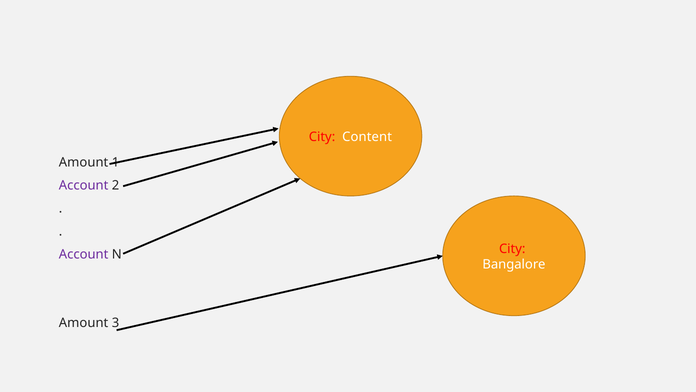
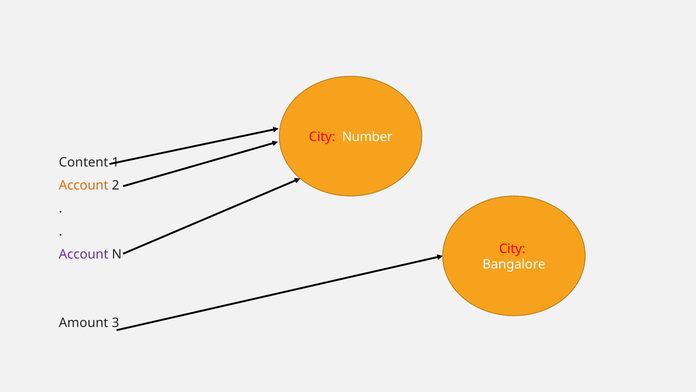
Content: Content -> Number
Amount at (84, 162): Amount -> Content
Account at (84, 185) colour: purple -> orange
